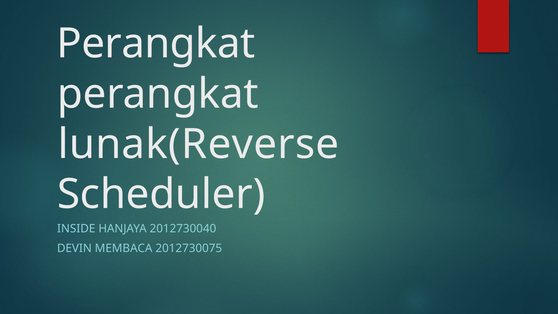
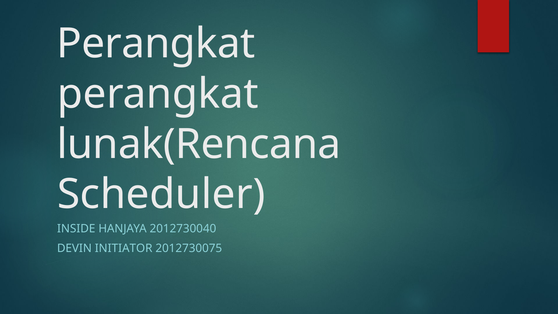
lunak(Reverse: lunak(Reverse -> lunak(Rencana
MEMBACA: MEMBACA -> INITIATOR
